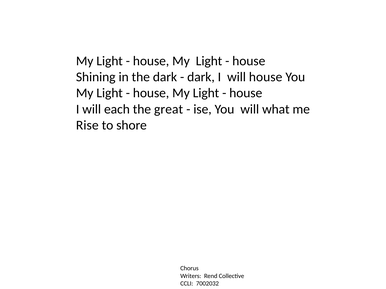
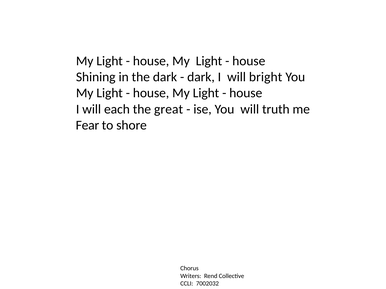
will house: house -> bright
what: what -> truth
Rise: Rise -> Fear
